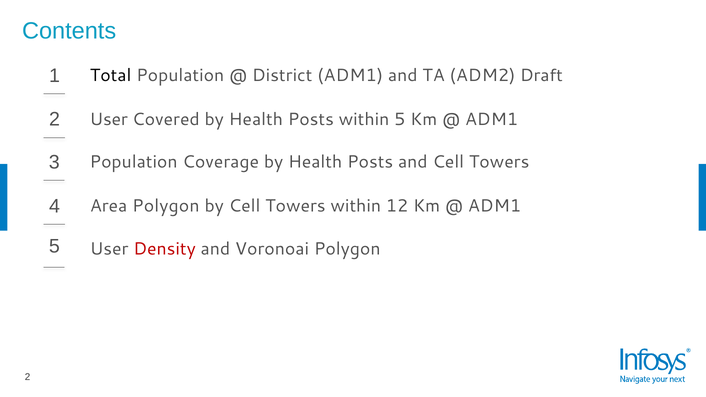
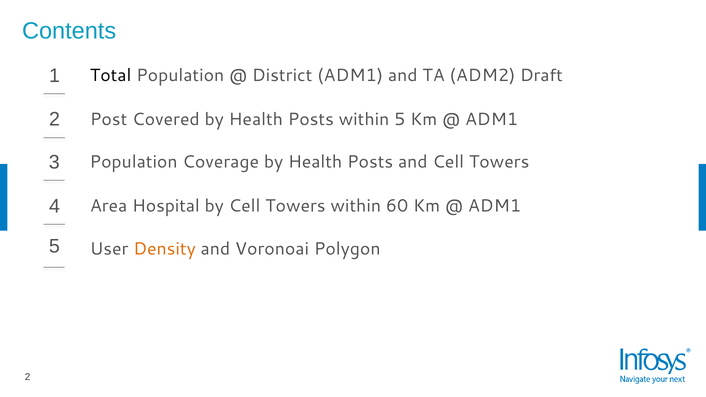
2 User: User -> Post
Area Polygon: Polygon -> Hospital
12: 12 -> 60
Density colour: red -> orange
